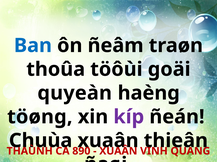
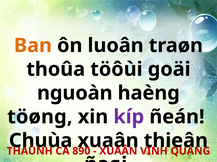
Ban colour: blue -> orange
ñeâm: ñeâm -> luoân
quyeàn: quyeàn -> nguoàn
